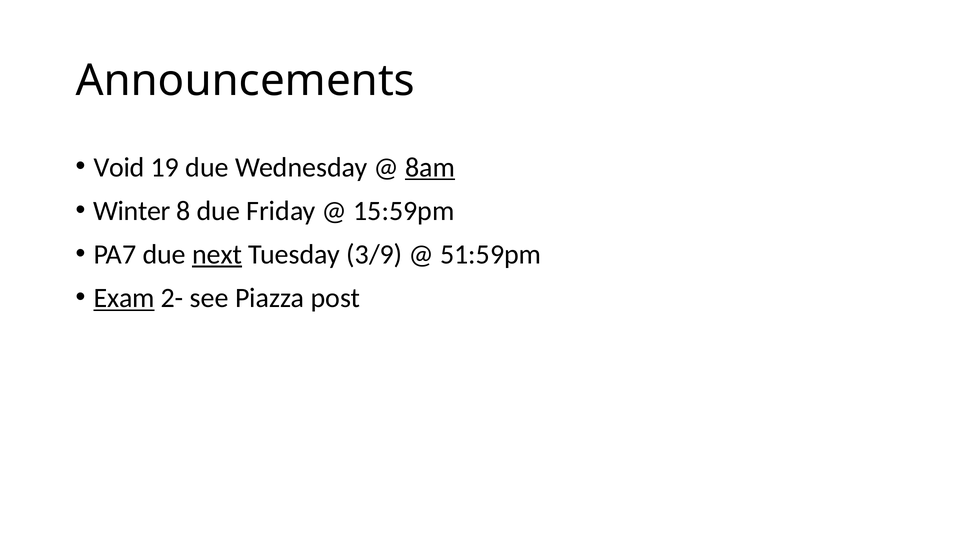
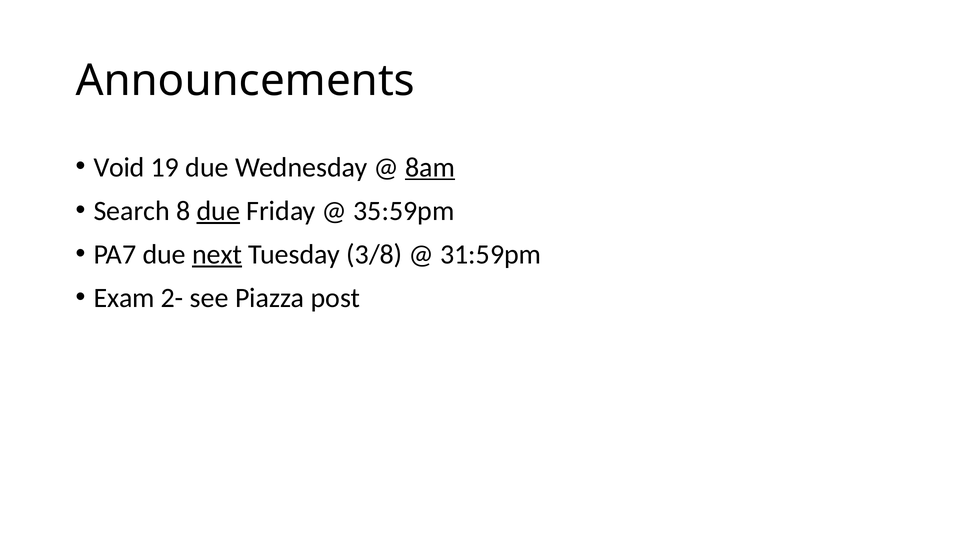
Winter: Winter -> Search
due at (218, 211) underline: none -> present
15:59pm: 15:59pm -> 35:59pm
3/9: 3/9 -> 3/8
51:59pm: 51:59pm -> 31:59pm
Exam underline: present -> none
